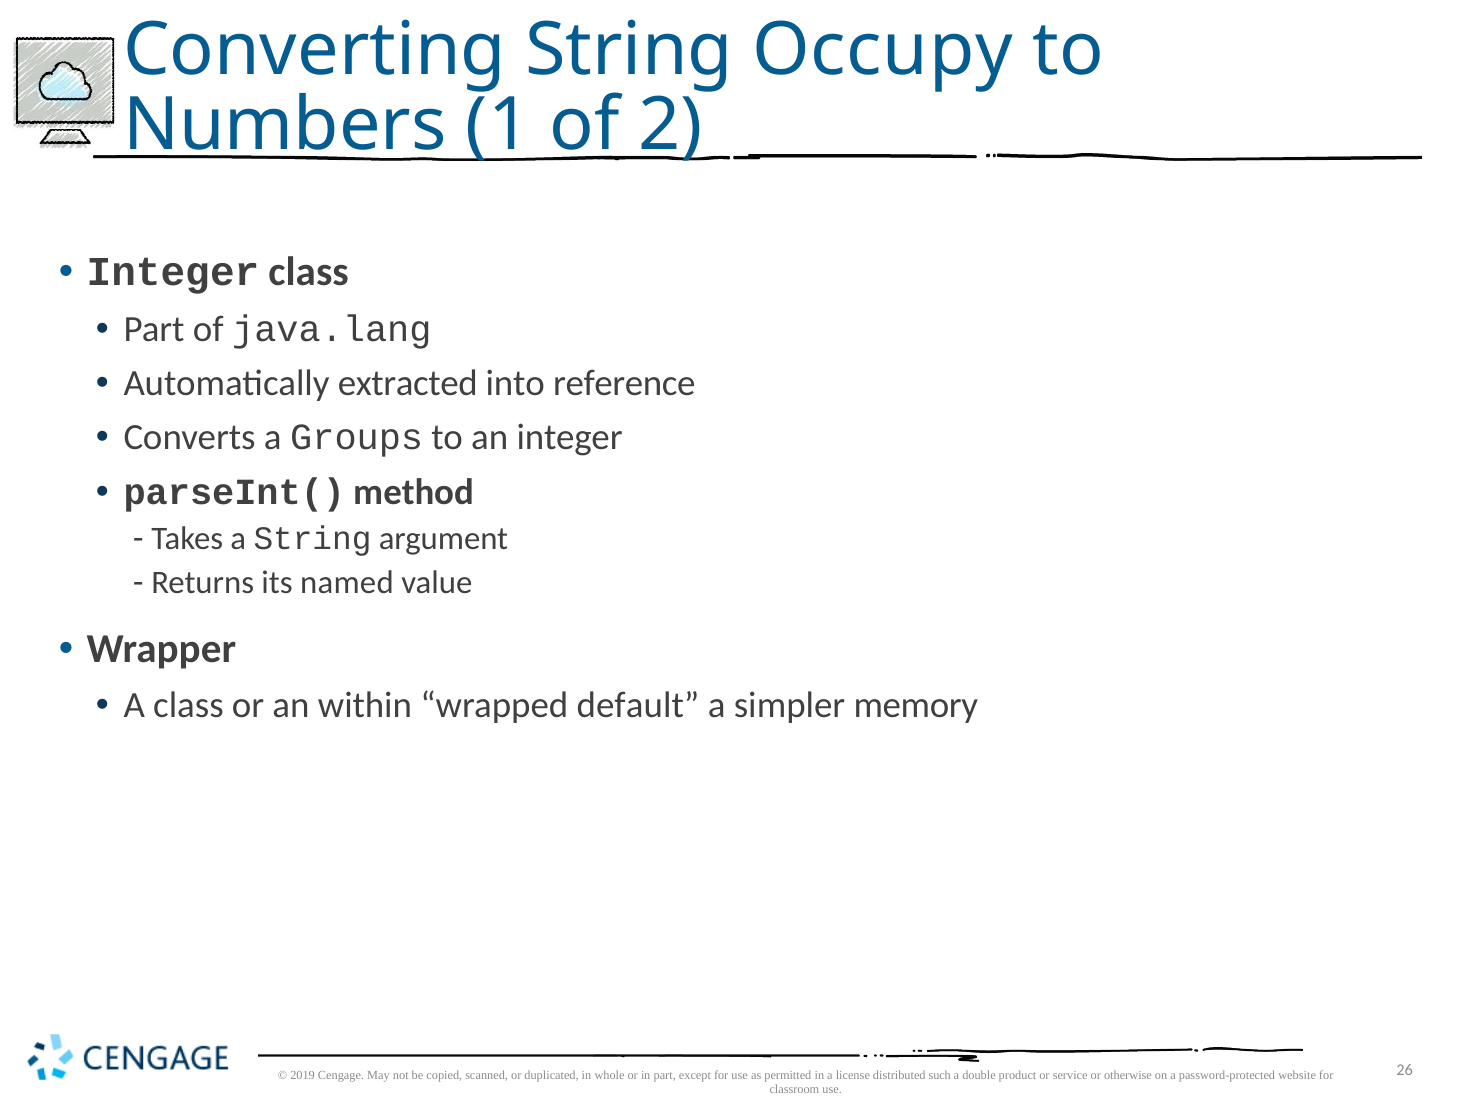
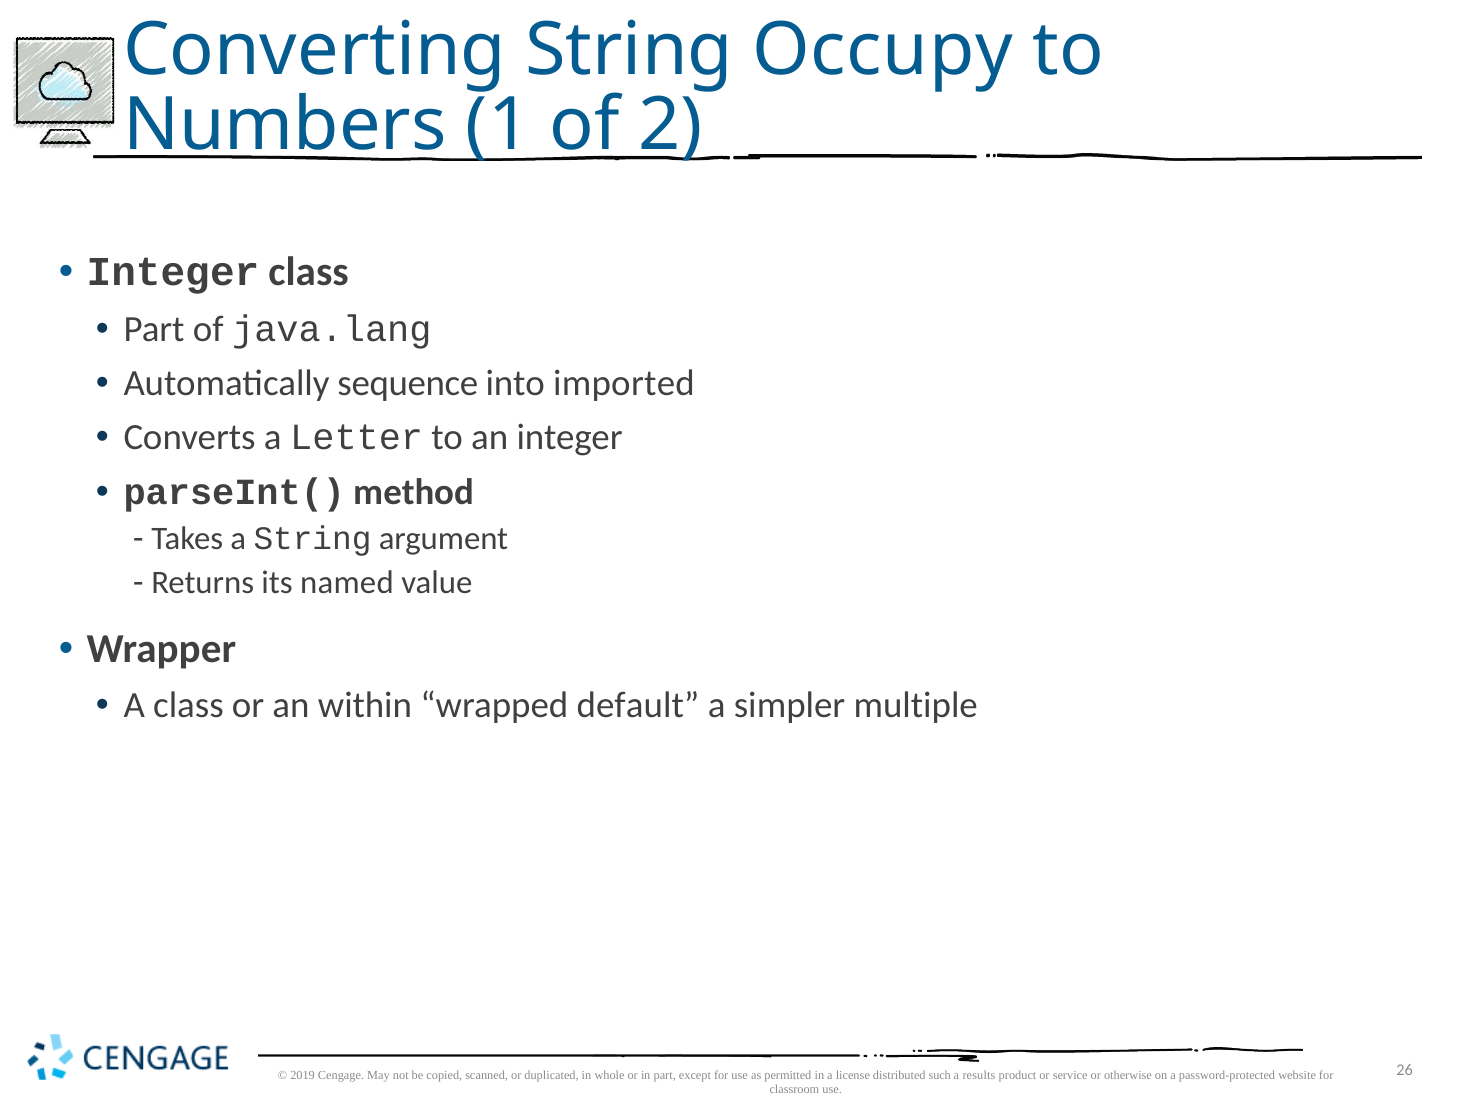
extracted: extracted -> sequence
reference: reference -> imported
Groups: Groups -> Letter
memory: memory -> multiple
double: double -> results
